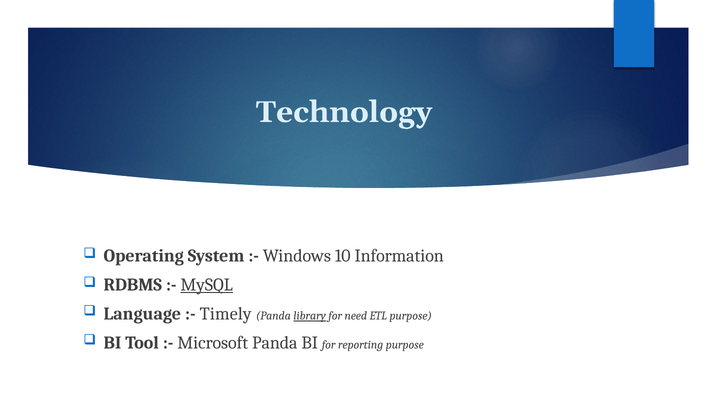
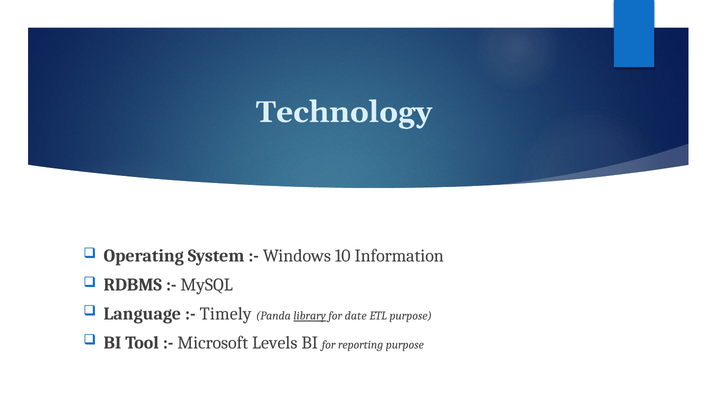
MySQL underline: present -> none
need: need -> date
Microsoft Panda: Panda -> Levels
